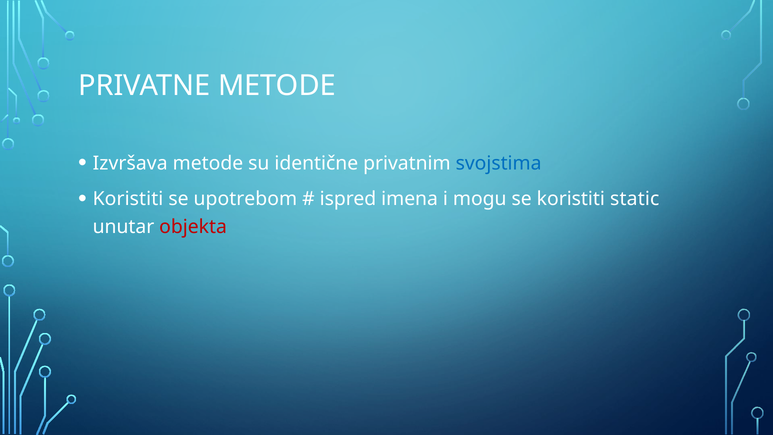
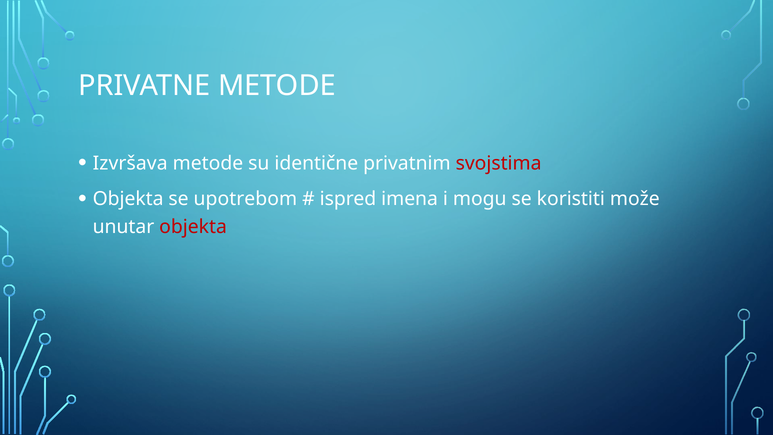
svojstima colour: blue -> red
Koristiti at (128, 199): Koristiti -> Objekta
static: static -> može
